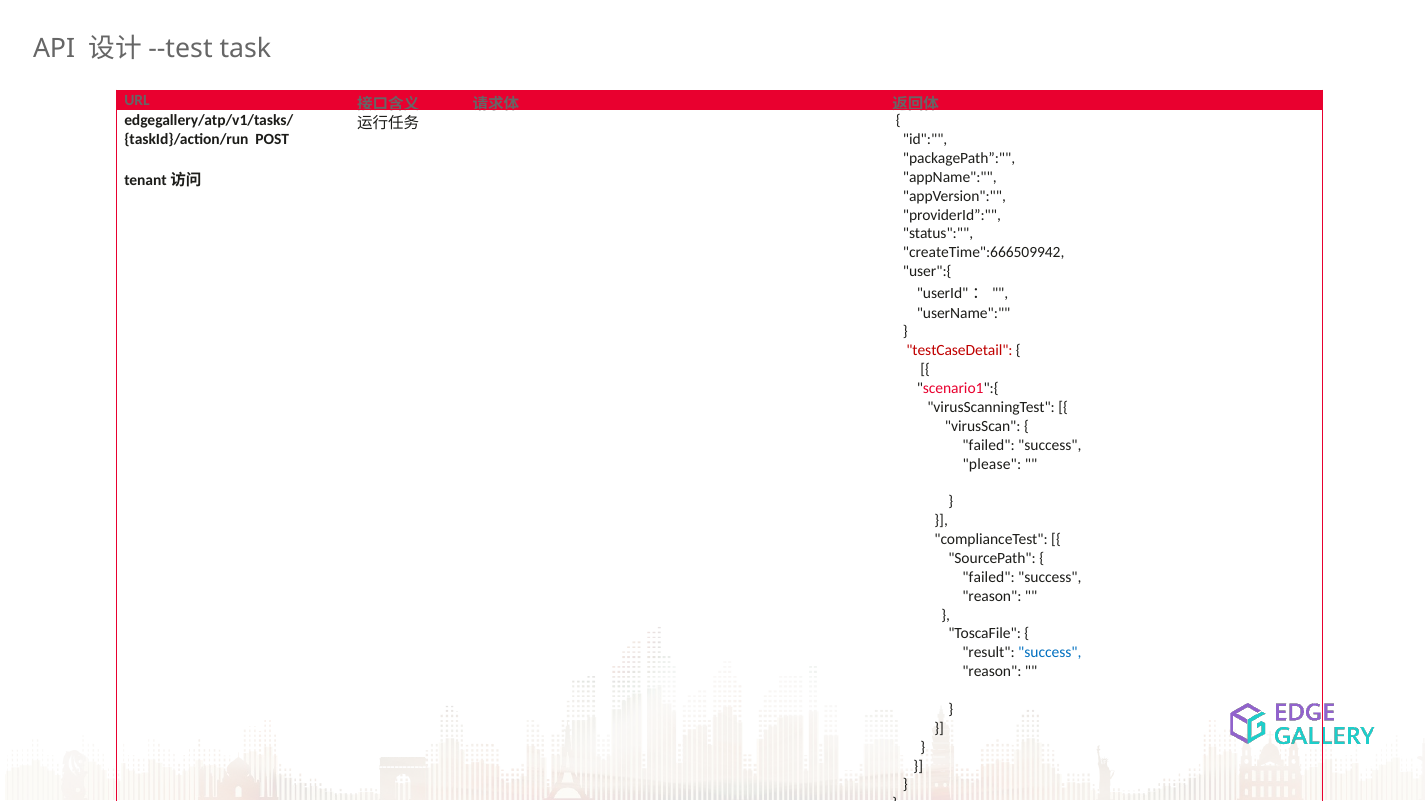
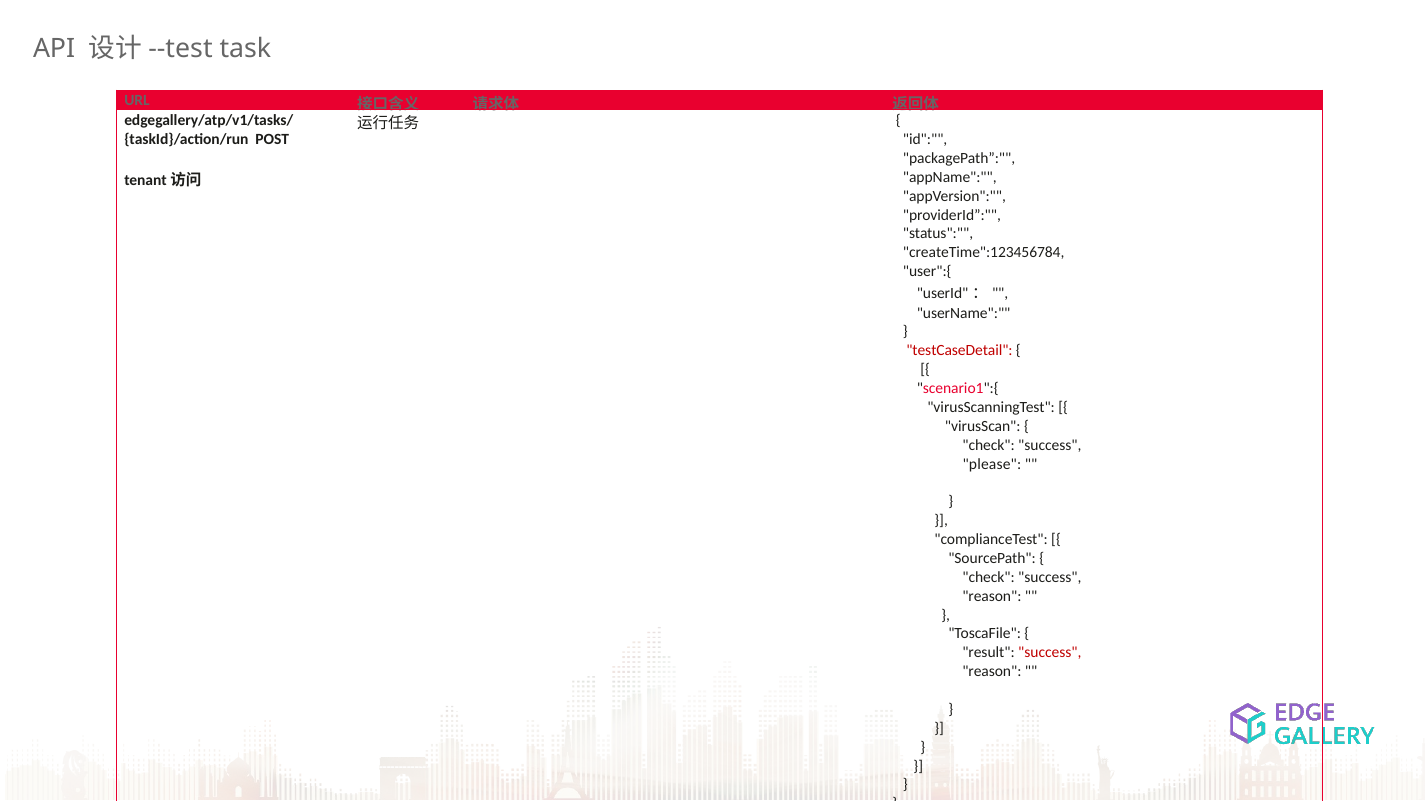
createTime":666509942: createTime":666509942 -> createTime":123456784
failed at (989, 445): failed -> check
failed at (989, 577): failed -> check
success at (1050, 653) colour: blue -> red
